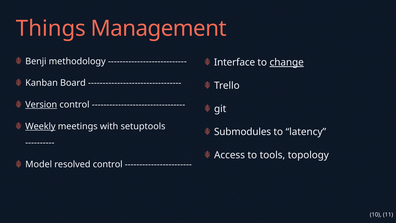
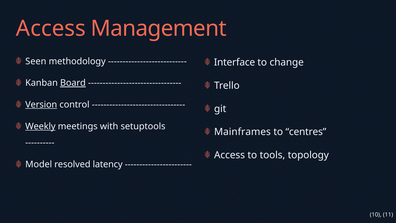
Things at (51, 29): Things -> Access
Benji: Benji -> Seen
change underline: present -> none
Board underline: none -> present
Submodules: Submodules -> Mainframes
latency: latency -> centres
resolved control: control -> latency
